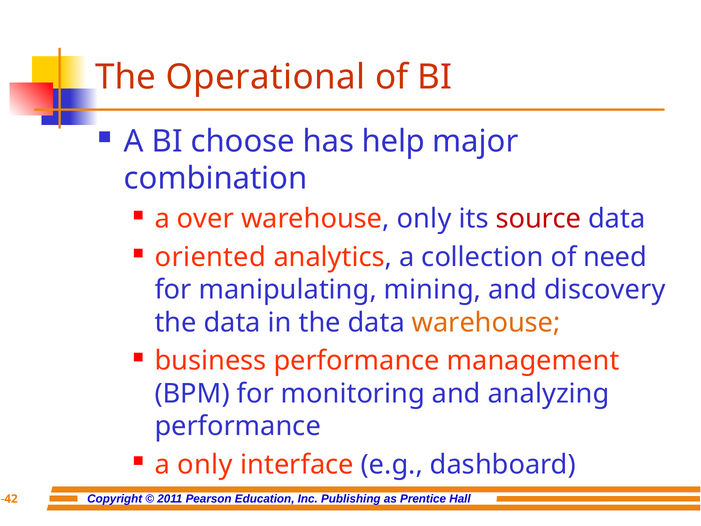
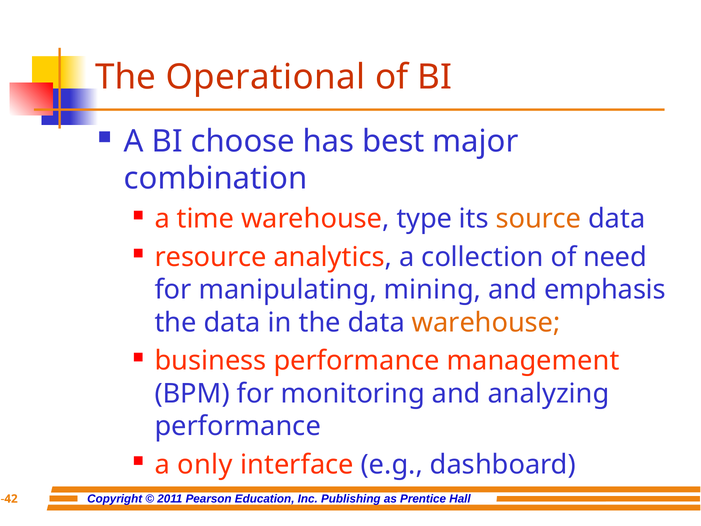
help: help -> best
over: over -> time
warehouse only: only -> type
source colour: red -> orange
oriented: oriented -> resource
discovery: discovery -> emphasis
